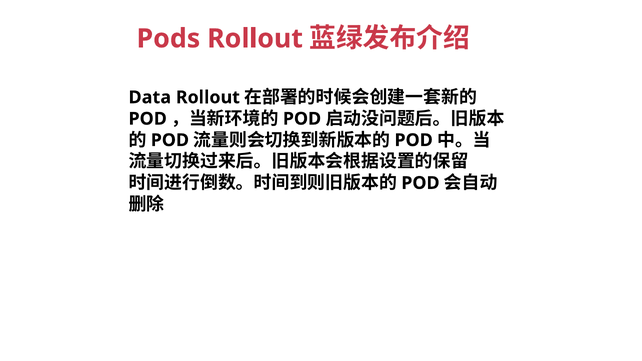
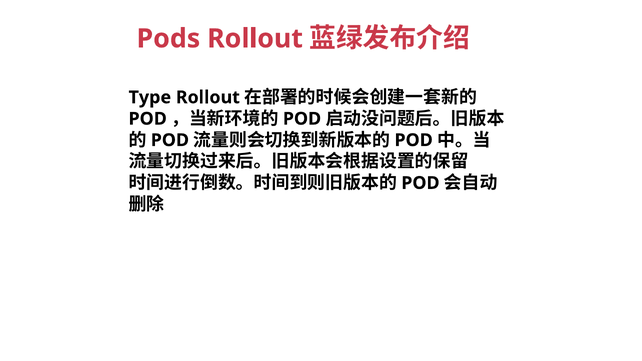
Data: Data -> Type
